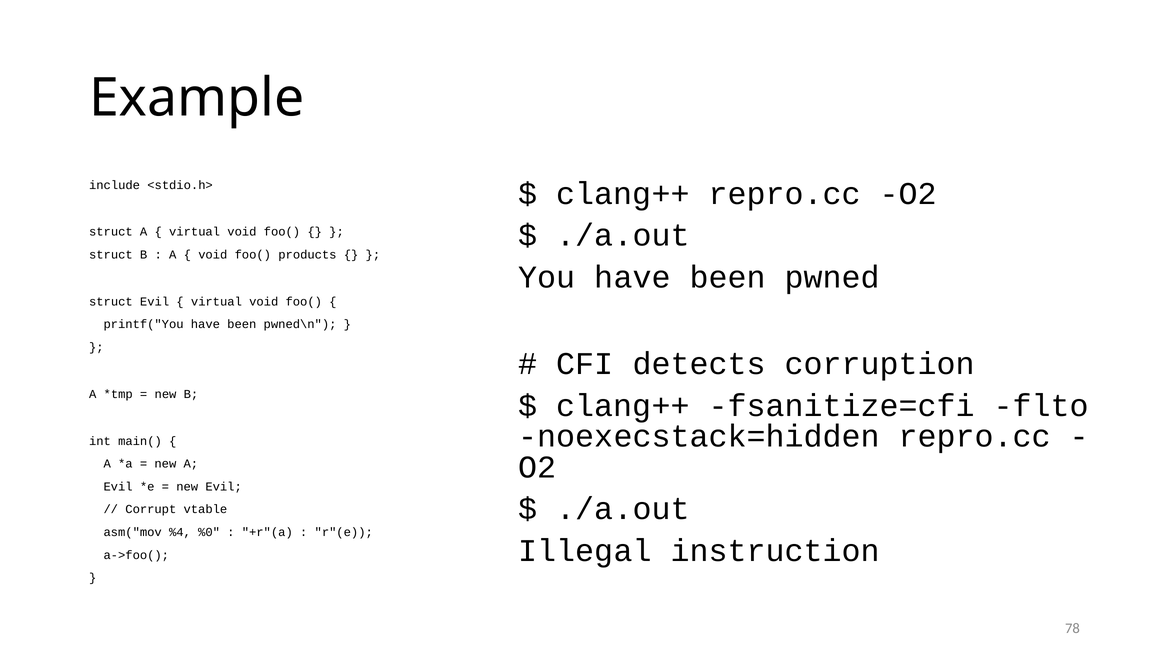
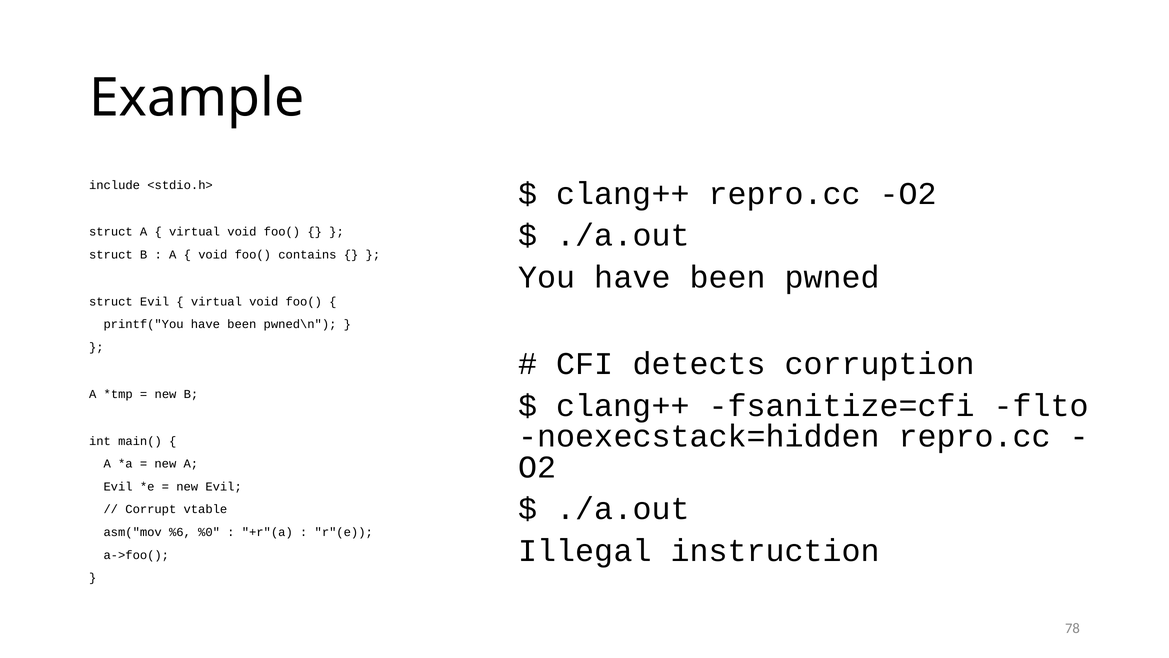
products: products -> contains
%4: %4 -> %6
